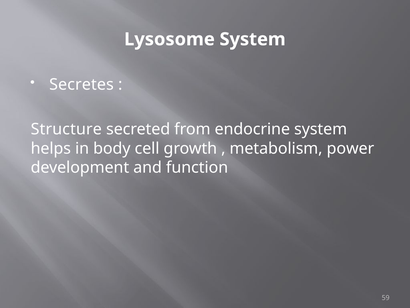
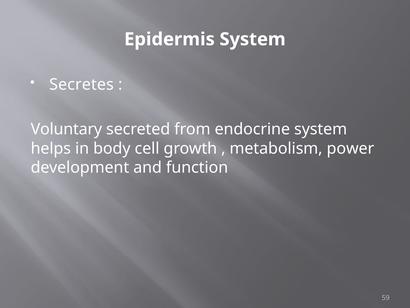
Lysosome: Lysosome -> Epidermis
Structure: Structure -> Voluntary
